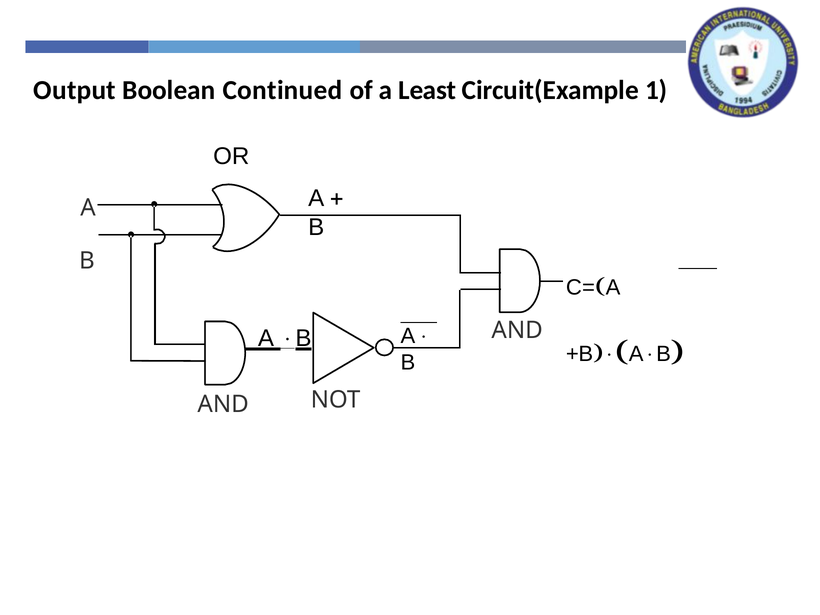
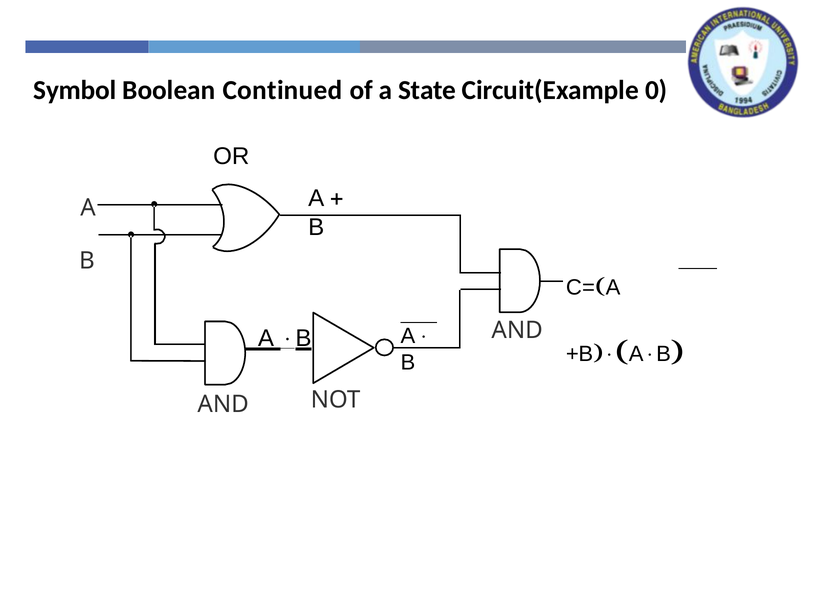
Output: Output -> Symbol
Least: Least -> State
1: 1 -> 0
